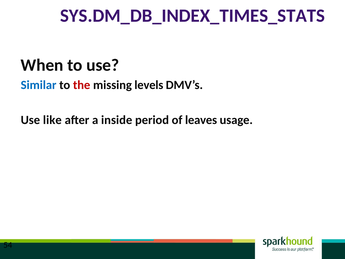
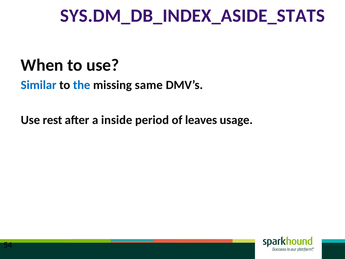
SYS.DM_DB_INDEX_TIMES_STATS: SYS.DM_DB_INDEX_TIMES_STATS -> SYS.DM_DB_INDEX_ASIDE_STATS
the colour: red -> blue
levels: levels -> same
like: like -> rest
